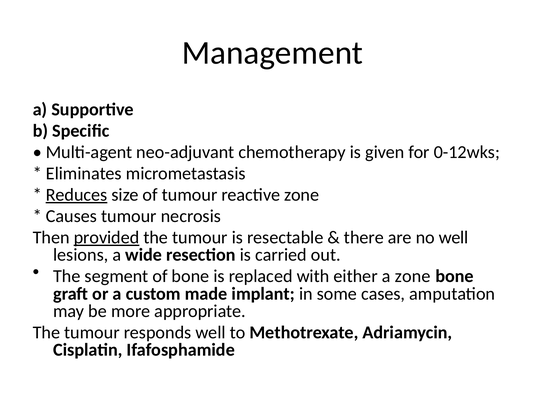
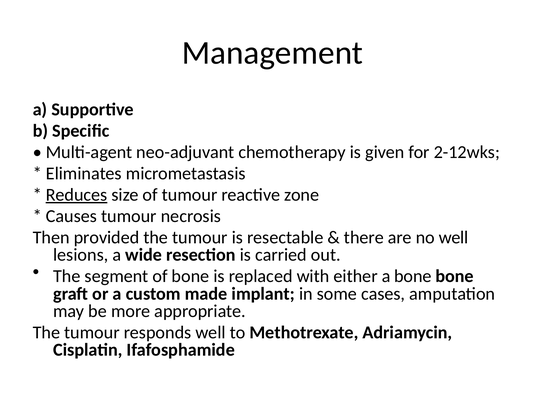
0-12wks: 0-12wks -> 2-12wks
provided underline: present -> none
a zone: zone -> bone
